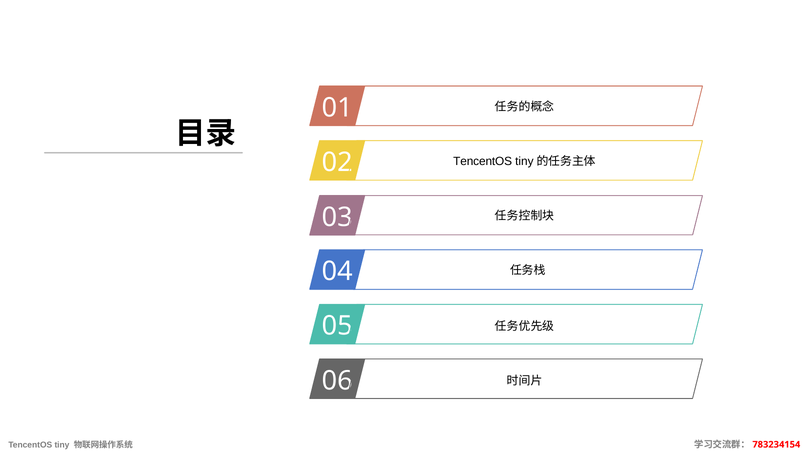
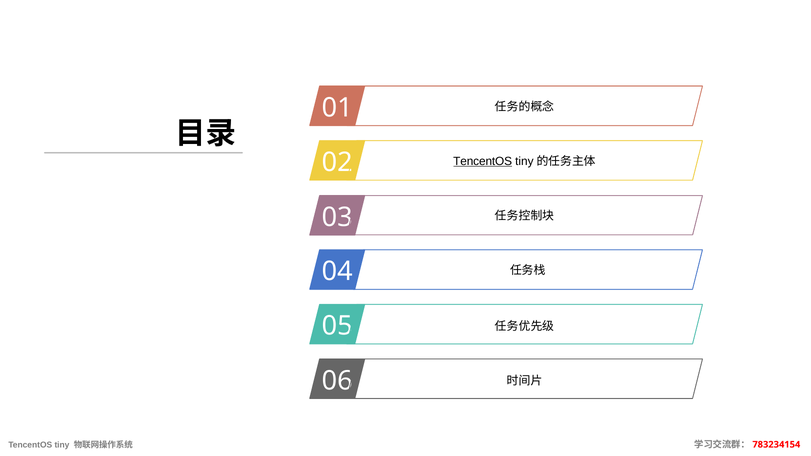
TencentOS at (483, 161) underline: none -> present
